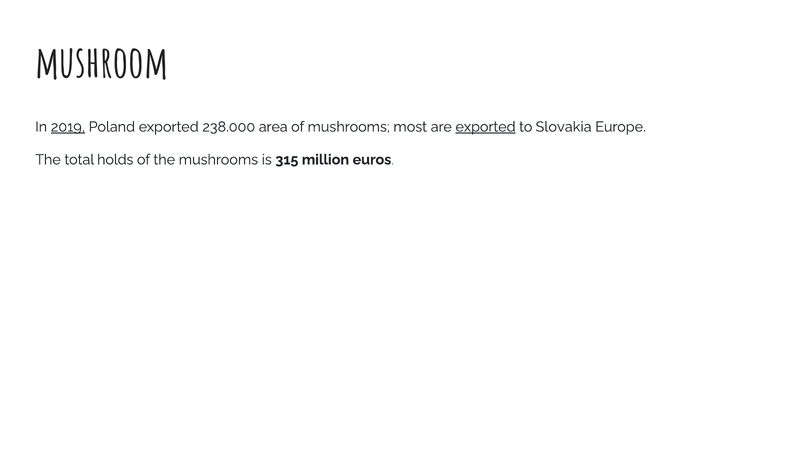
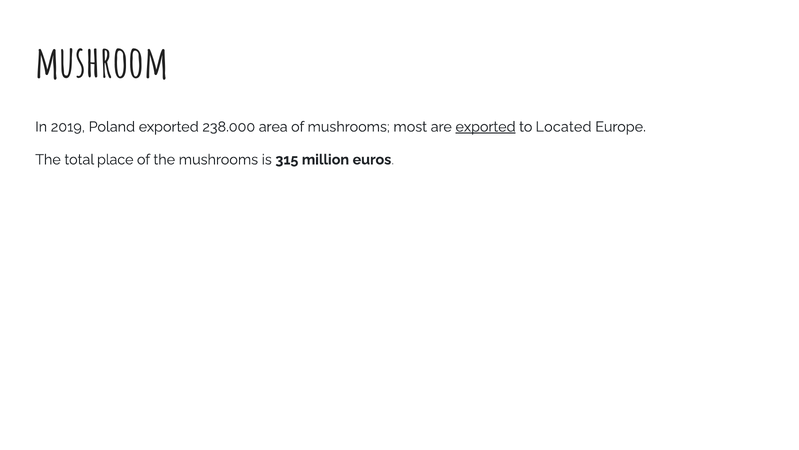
2019 underline: present -> none
Slovakia: Slovakia -> Located
holds: holds -> place
